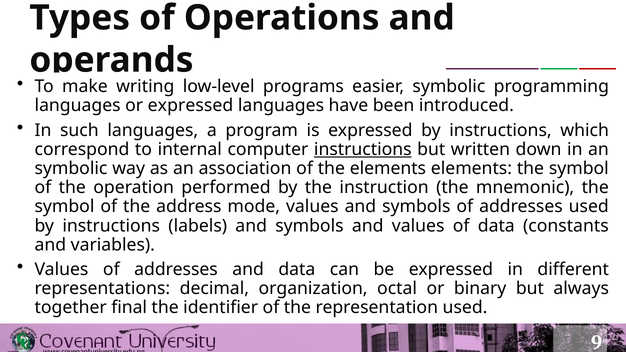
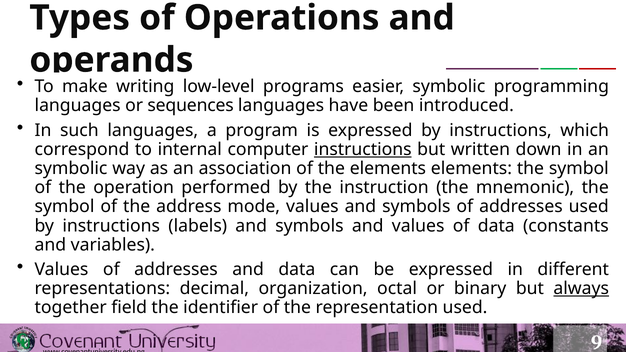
or expressed: expressed -> sequences
always underline: none -> present
final: final -> field
